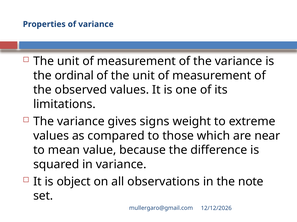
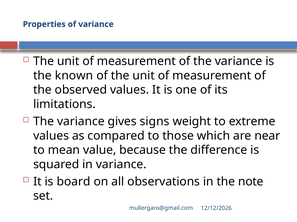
ordinal: ordinal -> known
object: object -> board
